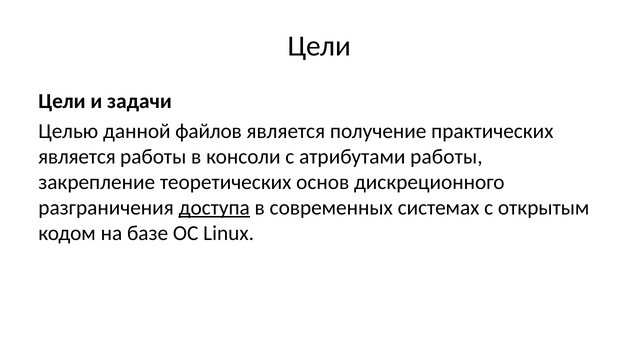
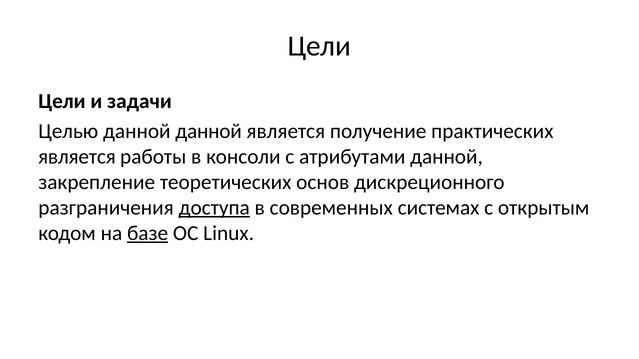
данной файлов: файлов -> данной
атрибутами работы: работы -> данной
базе underline: none -> present
